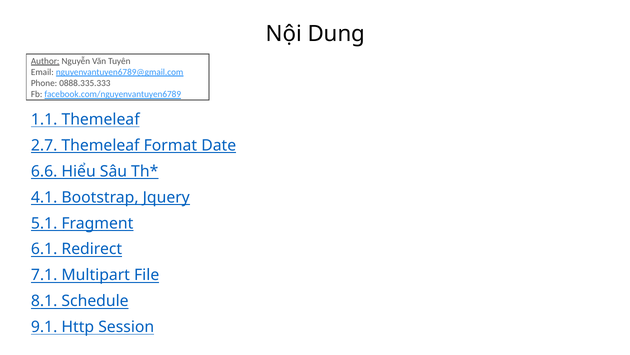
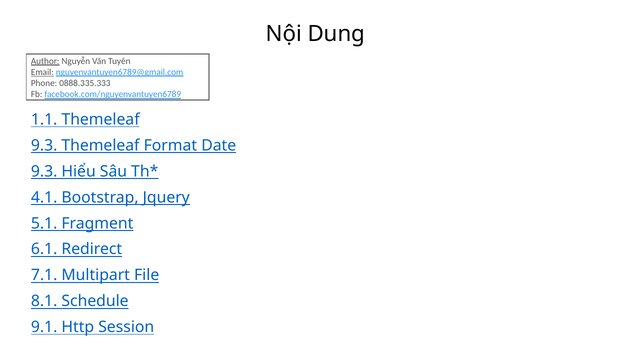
Email underline: none -> present
2.7 at (44, 145): 2.7 -> 9.3
6.6 at (44, 171): 6.6 -> 9.3
